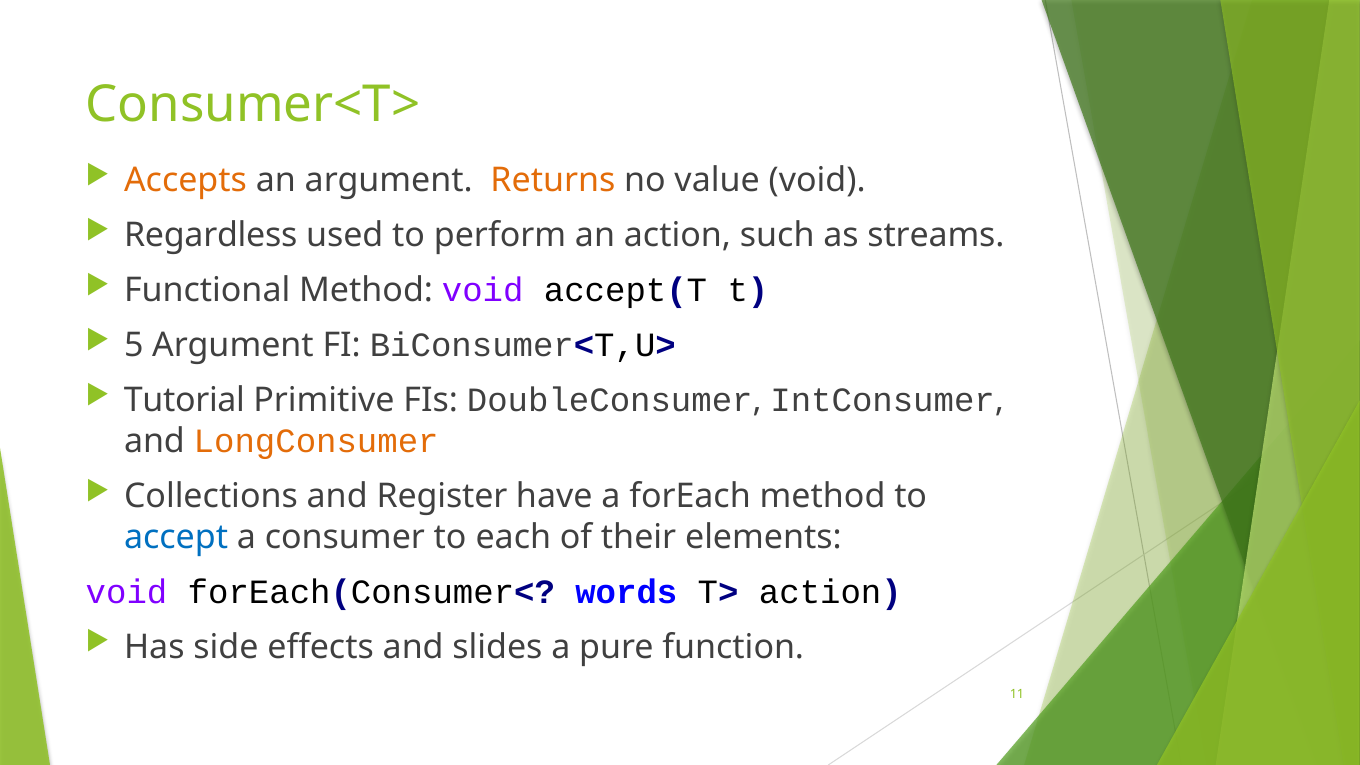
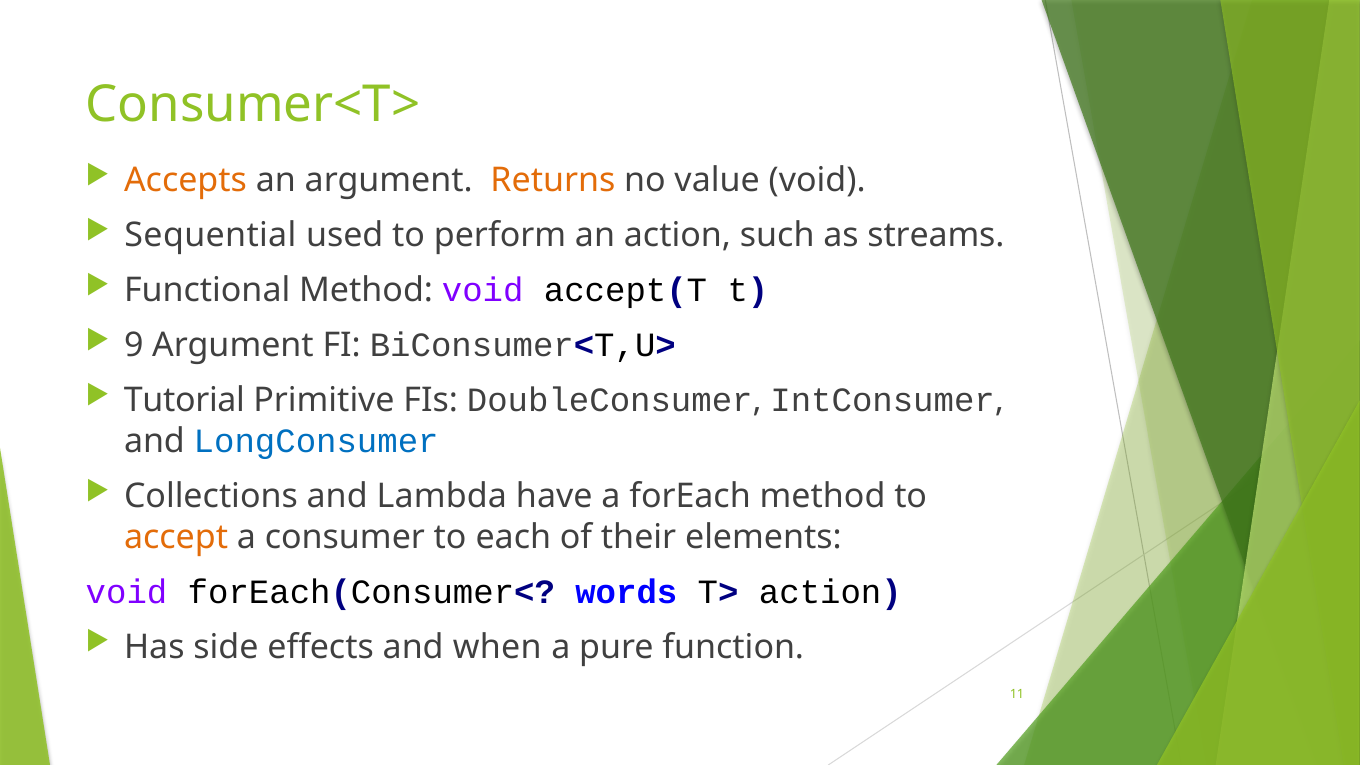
Regardless: Regardless -> Sequential
5: 5 -> 9
LongConsumer colour: orange -> blue
Register: Register -> Lambda
accept colour: blue -> orange
slides: slides -> when
